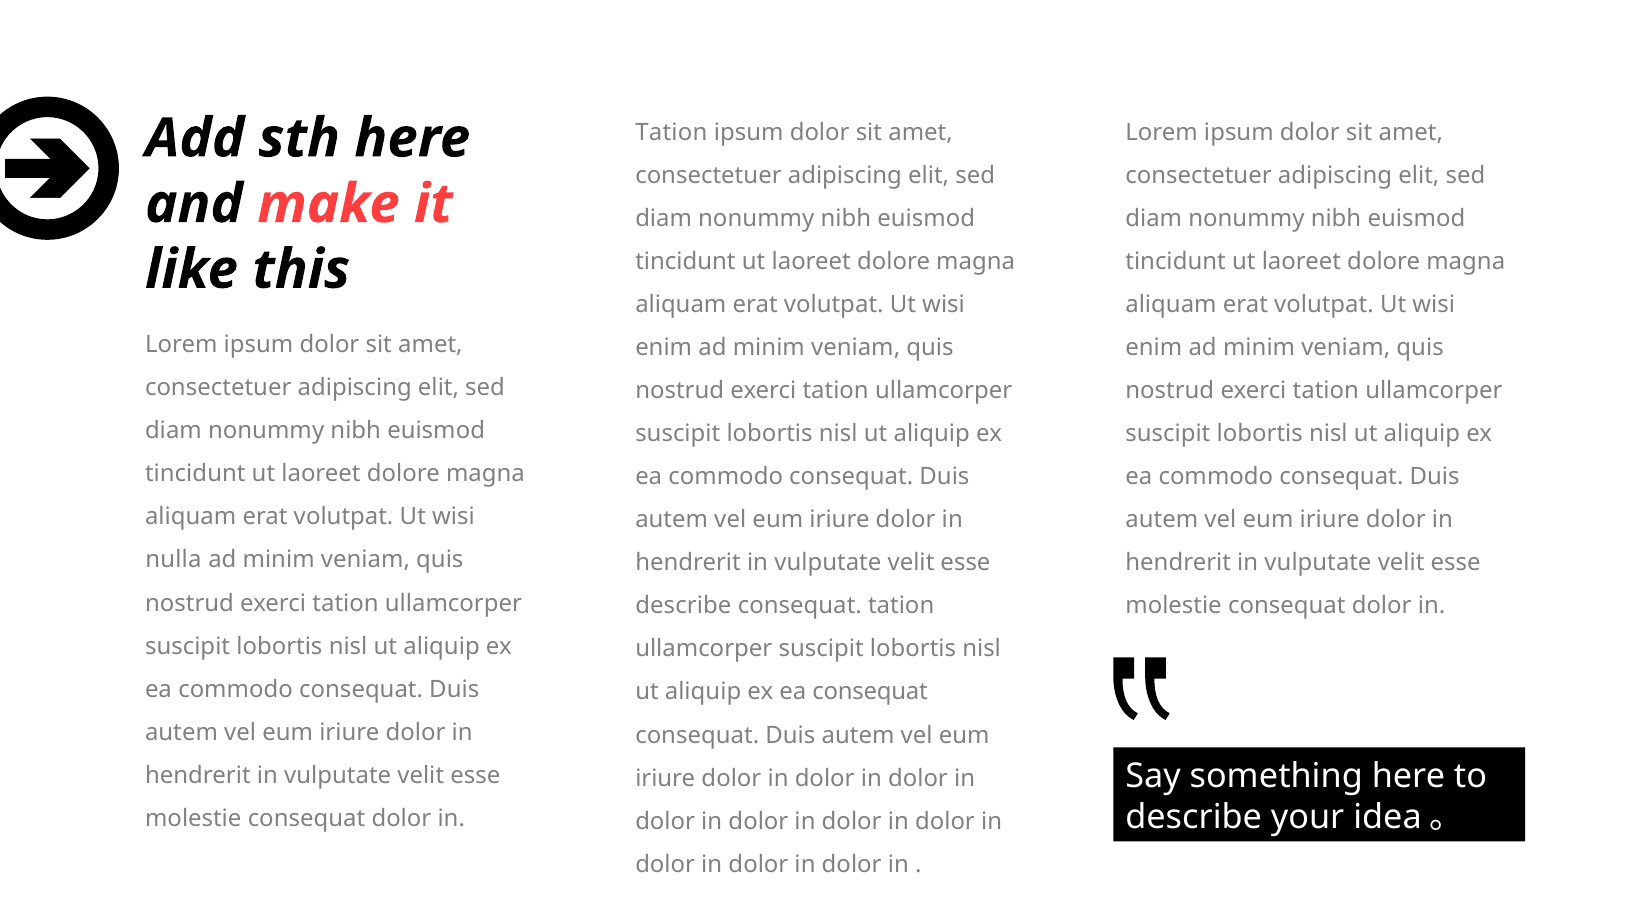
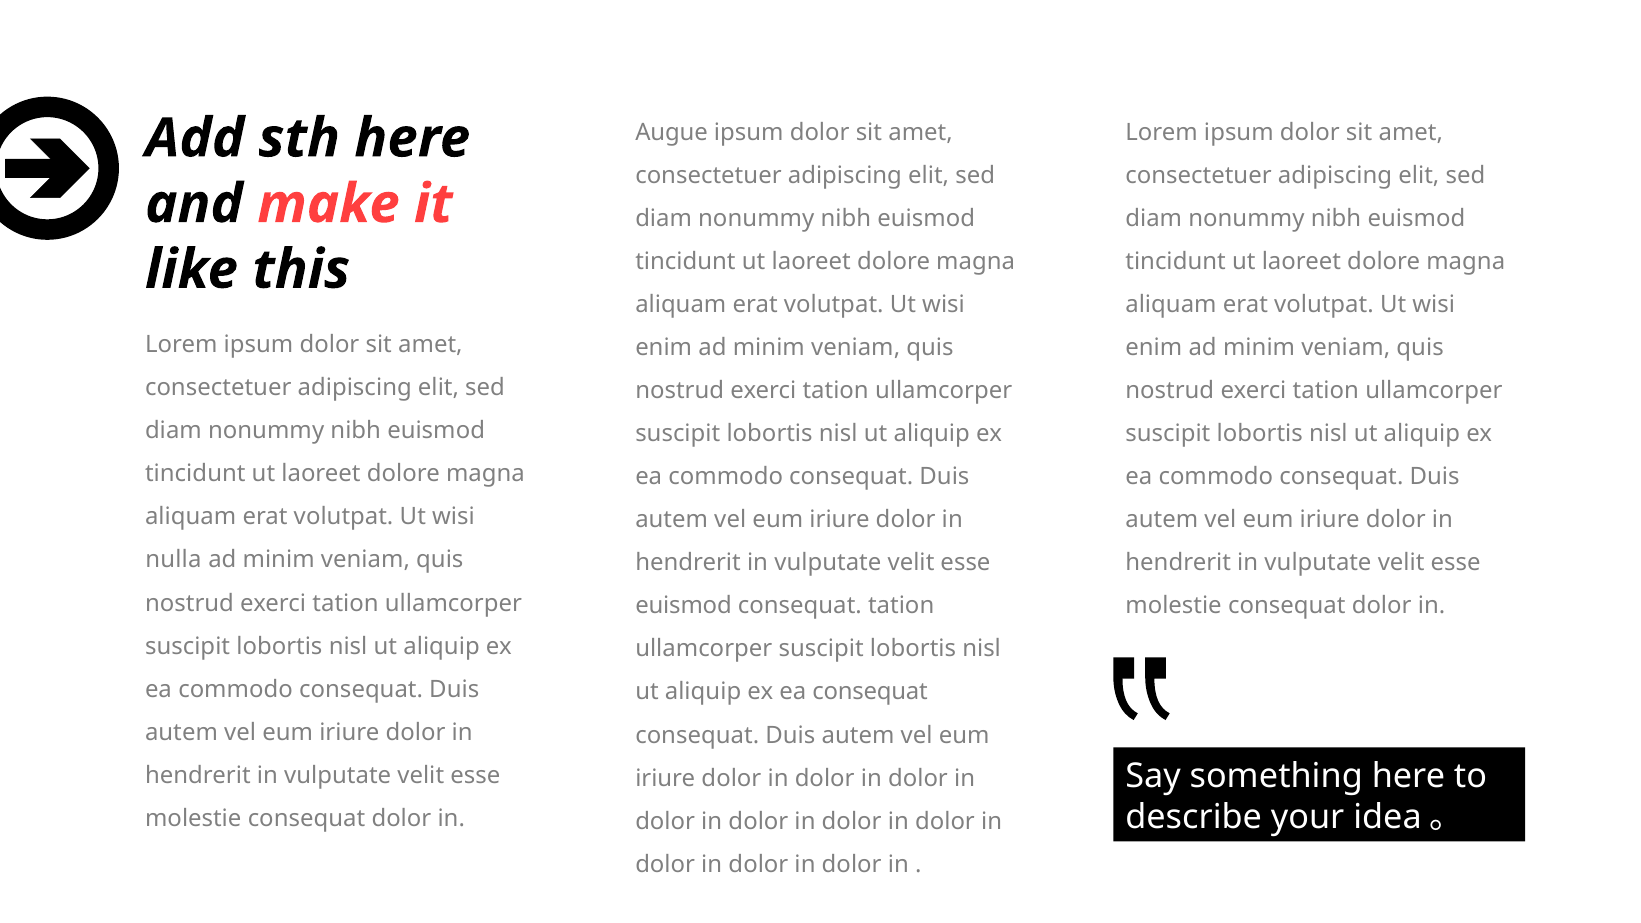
Tation at (671, 132): Tation -> Augue
describe at (683, 606): describe -> euismod
